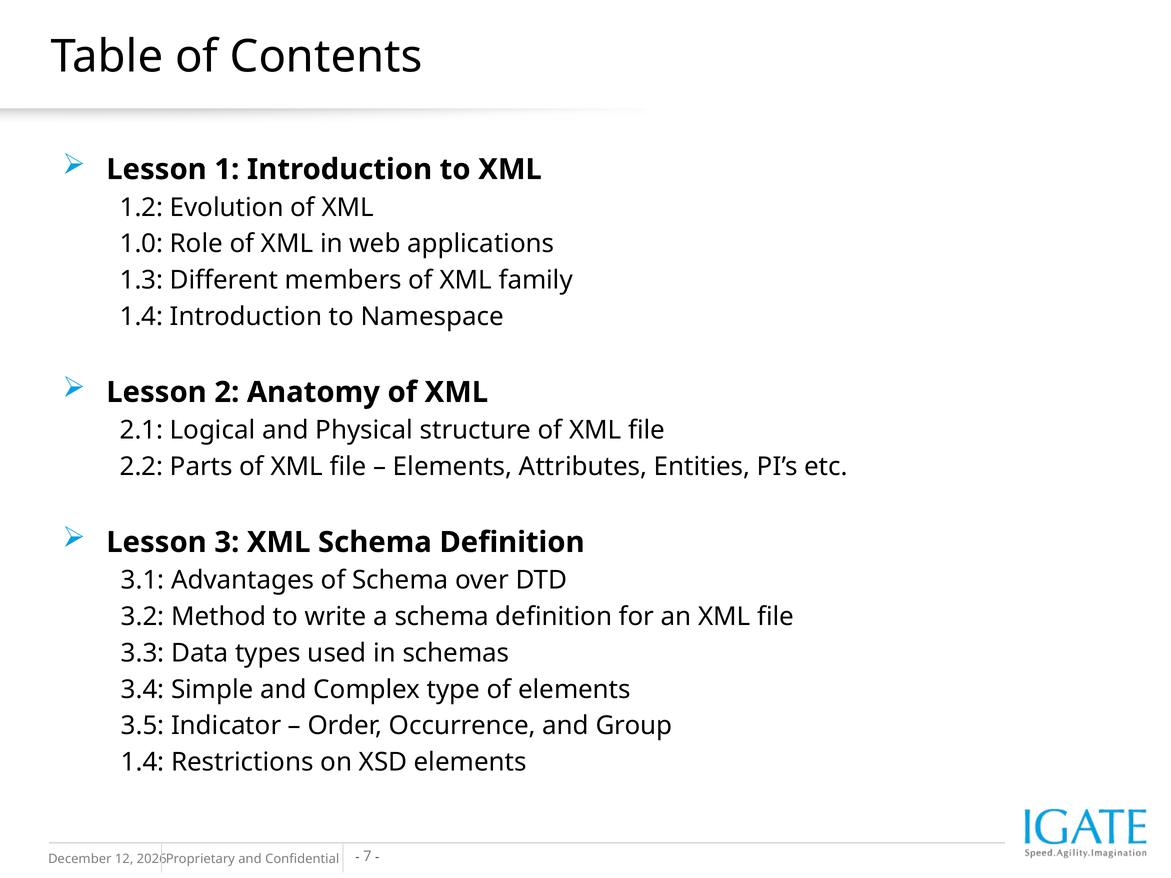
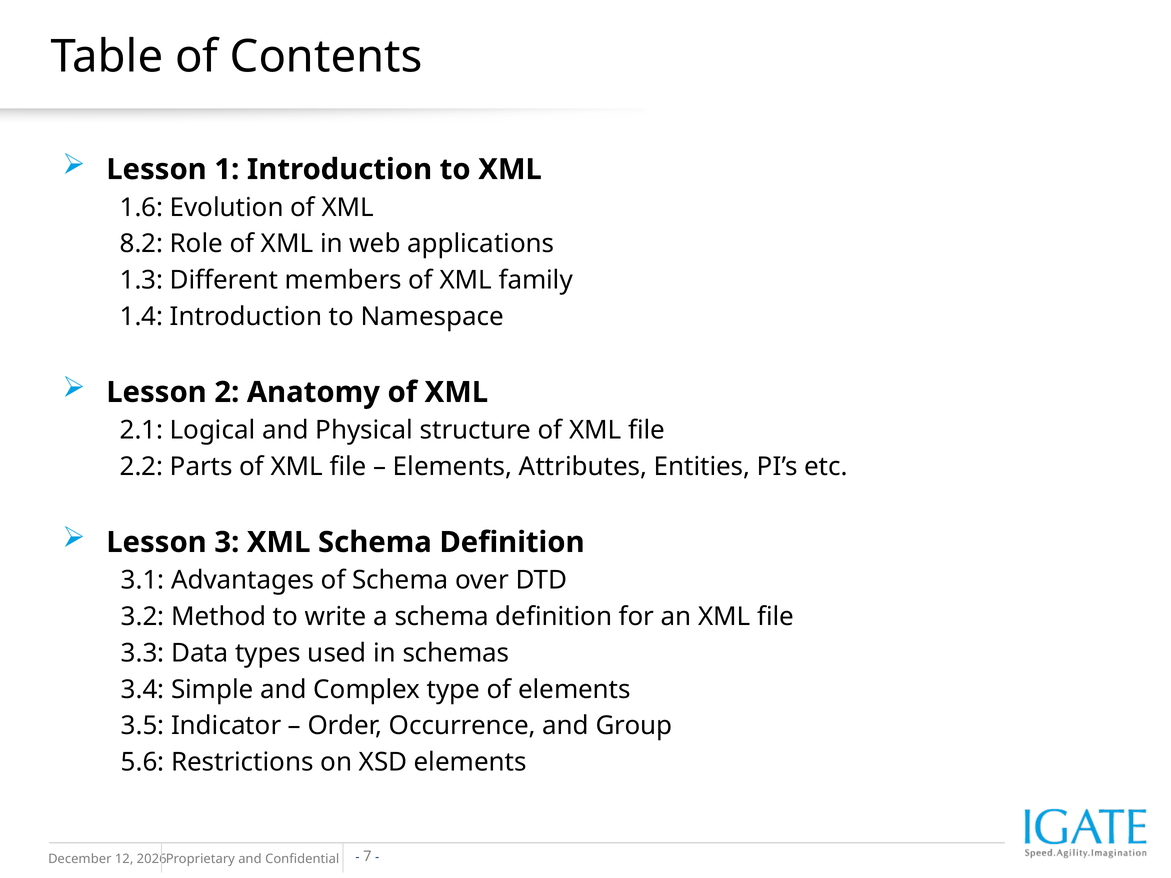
1.2: 1.2 -> 1.6
1.0: 1.0 -> 8.2
1.4 at (143, 762): 1.4 -> 5.6
